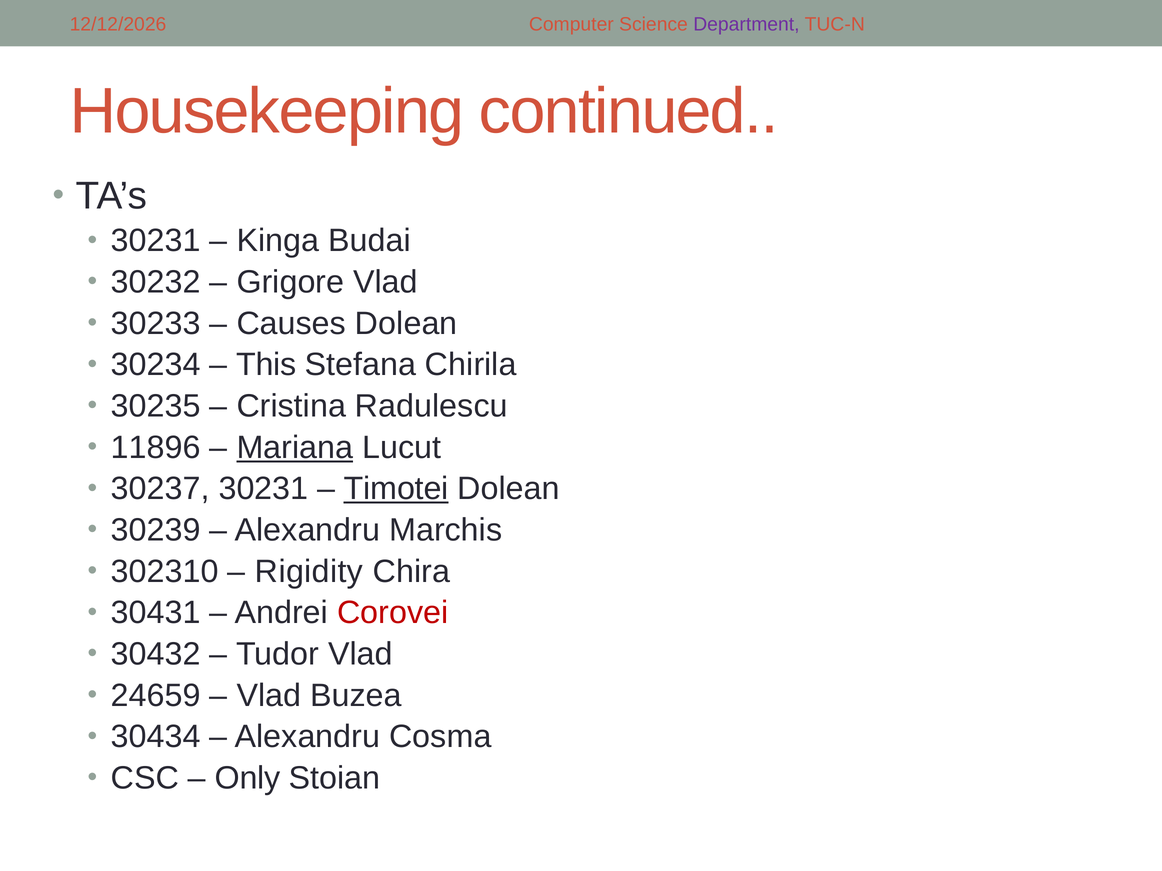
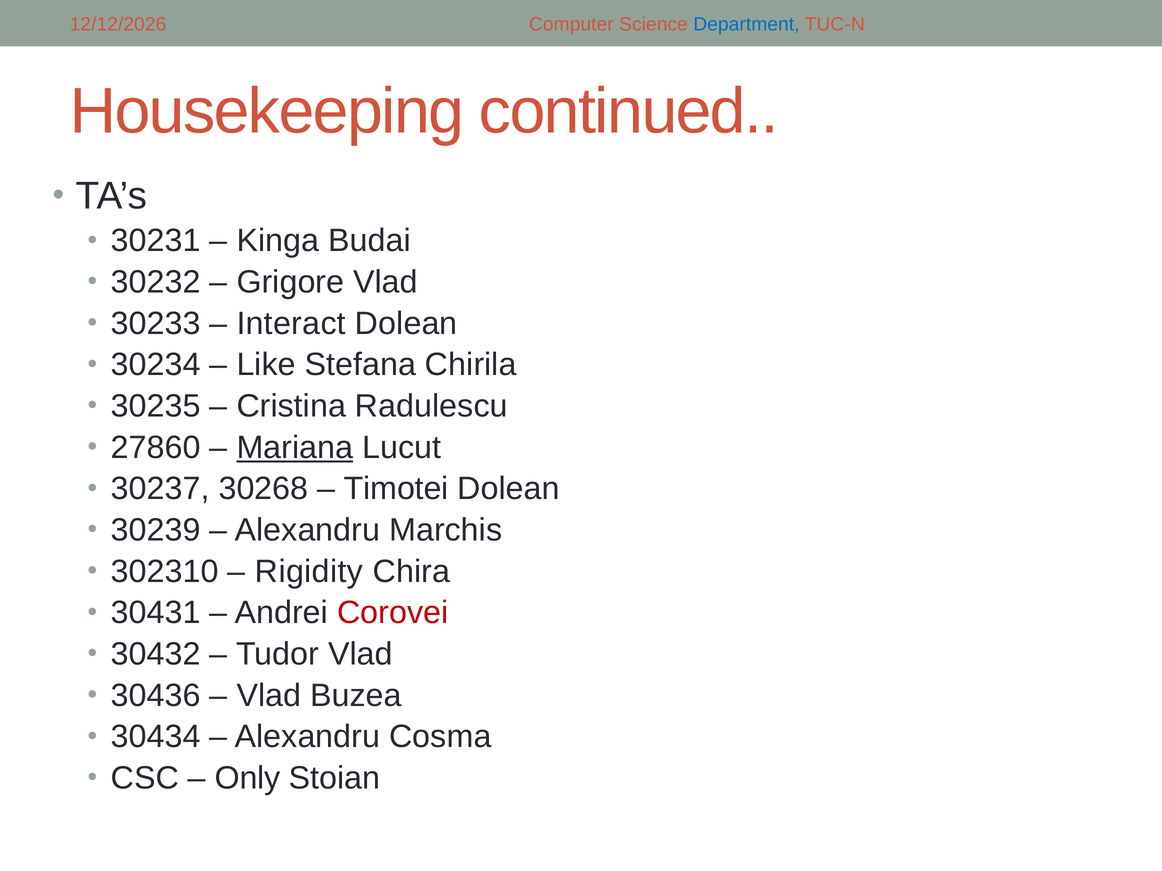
Department colour: purple -> blue
Causes: Causes -> Interact
This: This -> Like
11896: 11896 -> 27860
30237 30231: 30231 -> 30268
Timotei underline: present -> none
24659: 24659 -> 30436
